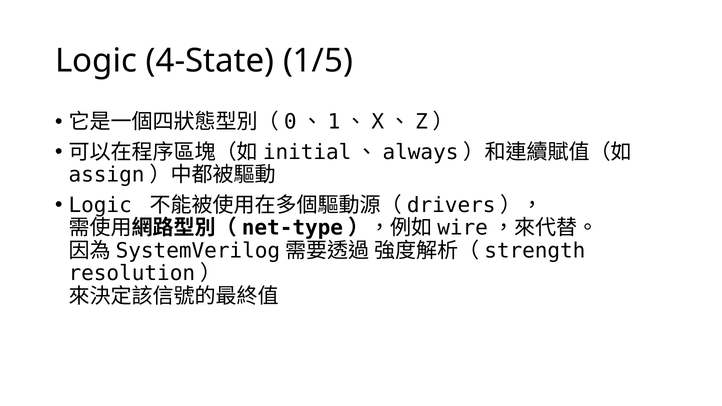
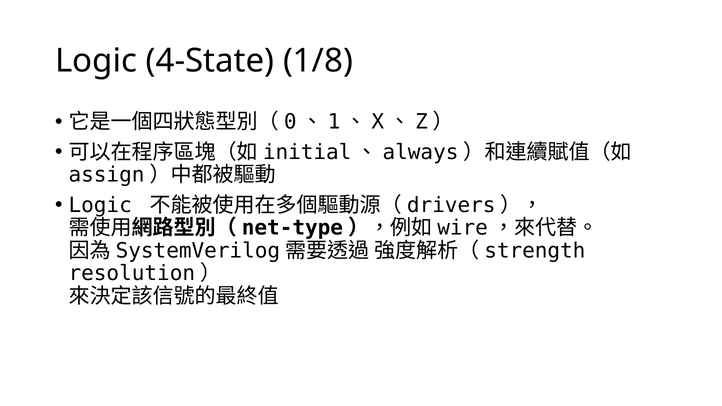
1/5: 1/5 -> 1/8
